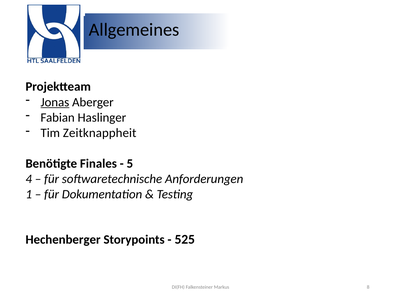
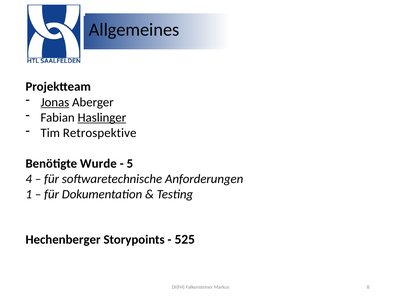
Haslinger underline: none -> present
Zeitknappheit: Zeitknappheit -> Retrospektive
Finales: Finales -> Wurde
